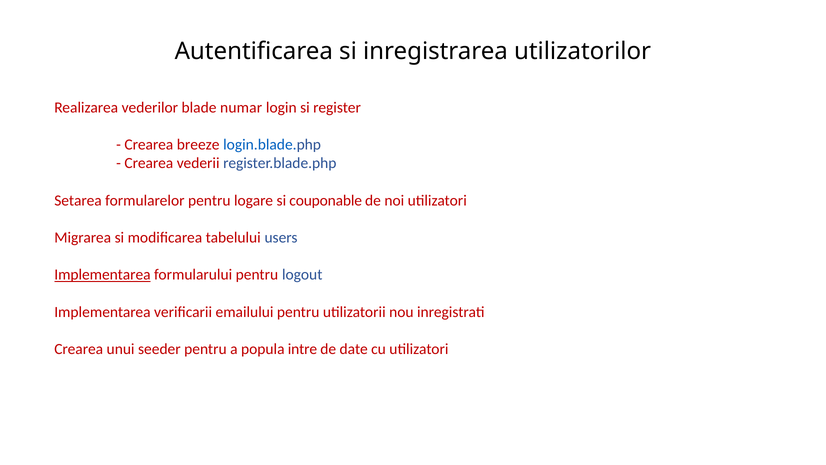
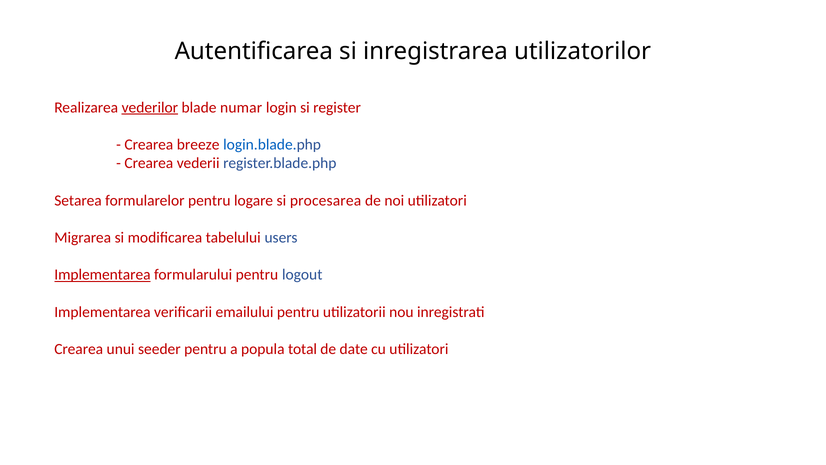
vederilor underline: none -> present
couponable: couponable -> procesarea
intre: intre -> total
